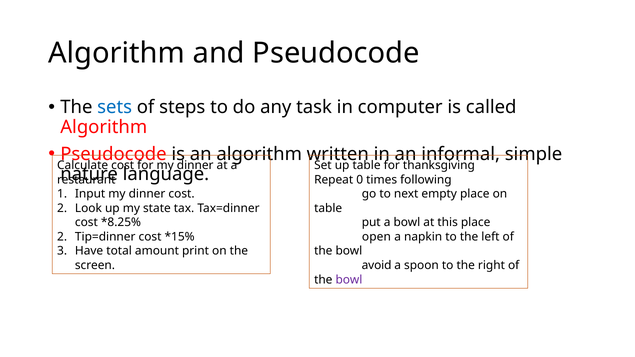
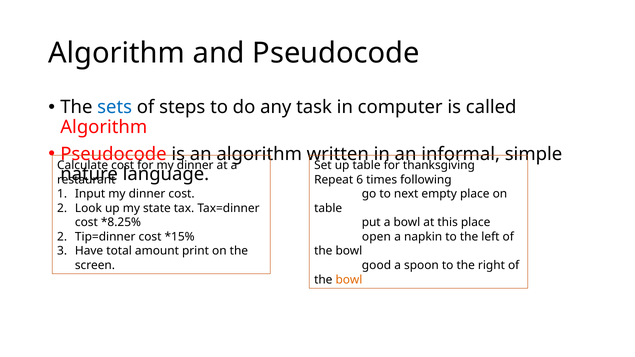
0: 0 -> 6
avoid: avoid -> good
bowl at (349, 280) colour: purple -> orange
